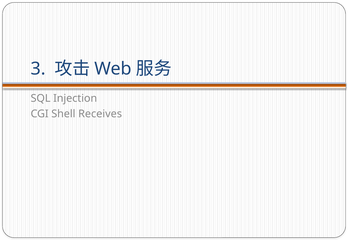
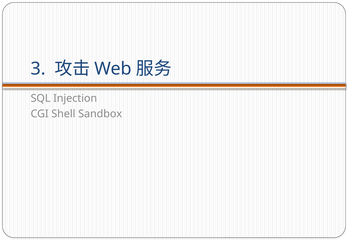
Receives: Receives -> Sandbox
